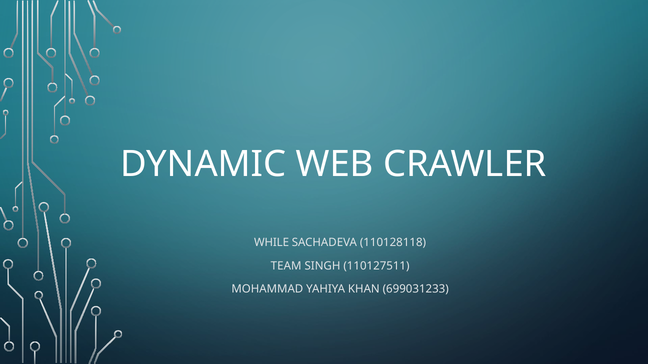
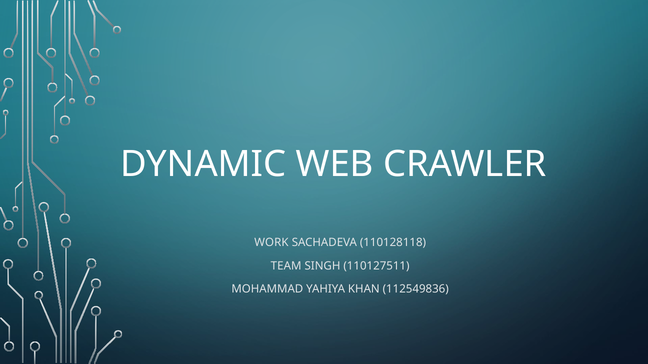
WHILE: WHILE -> WORK
699031233: 699031233 -> 112549836
